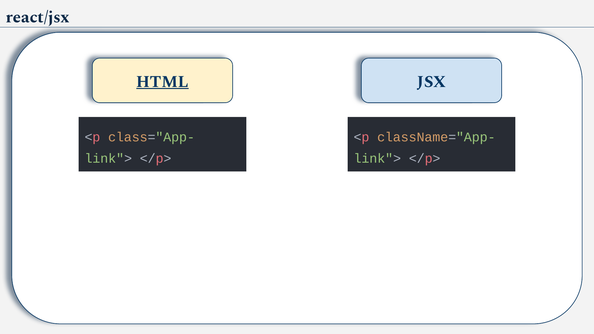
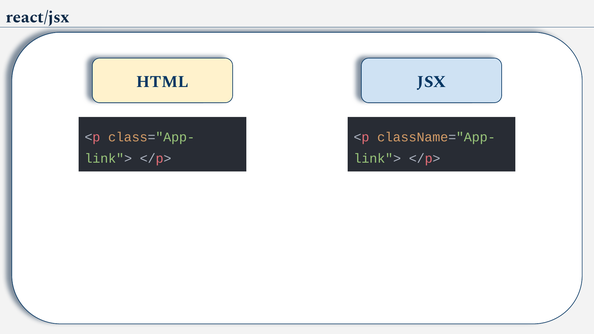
HTML underline: present -> none
